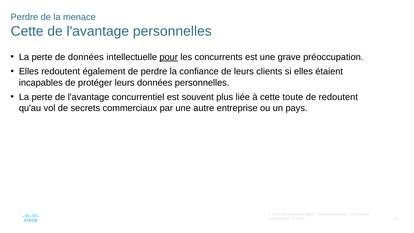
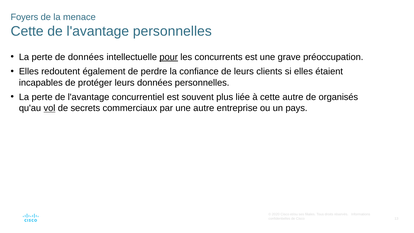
Perdre at (24, 17): Perdre -> Foyers
cette toute: toute -> autre
de redoutent: redoutent -> organisés
vol underline: none -> present
